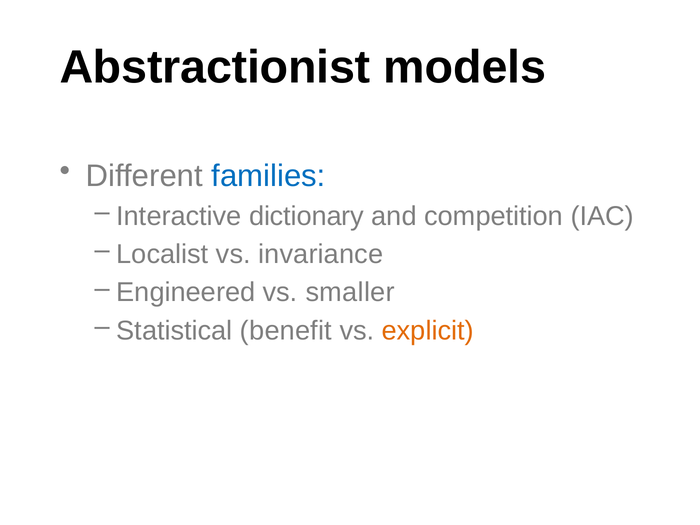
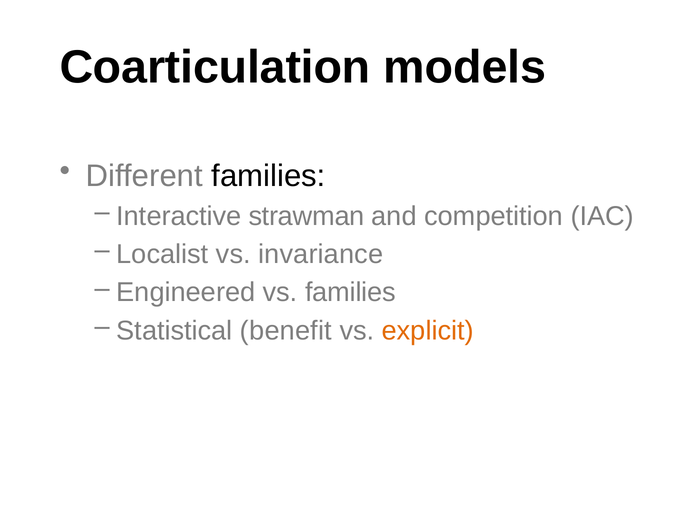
Abstractionist: Abstractionist -> Coarticulation
families at (268, 176) colour: blue -> black
dictionary: dictionary -> strawman
vs smaller: smaller -> families
